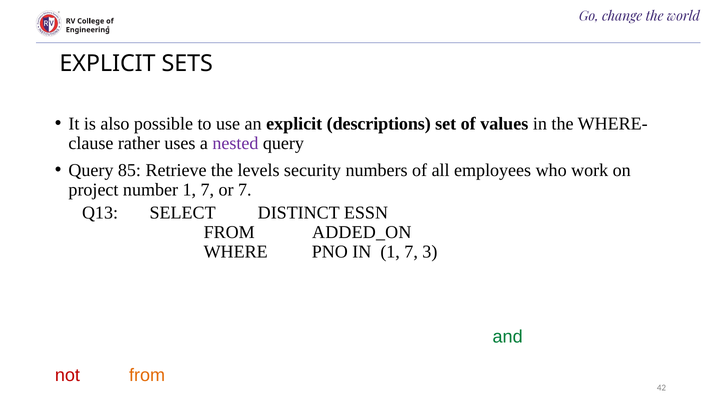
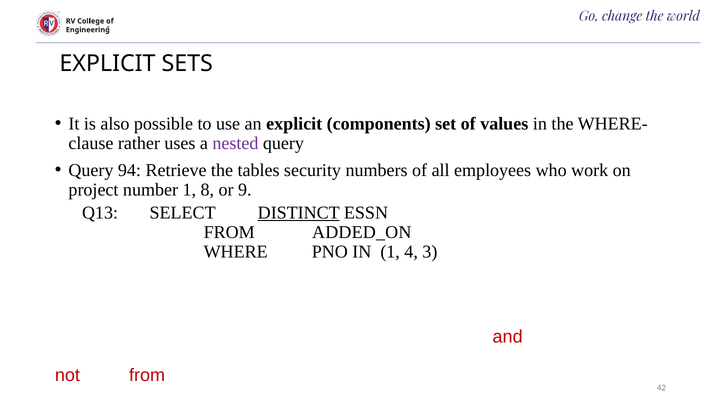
descriptions: descriptions -> components
85: 85 -> 94
levels: levels -> tables
number 1 7: 7 -> 8
or 7: 7 -> 9
DISTINCT underline: none -> present
IN 1 7: 7 -> 4
and colour: green -> red
from at (147, 375) colour: orange -> red
